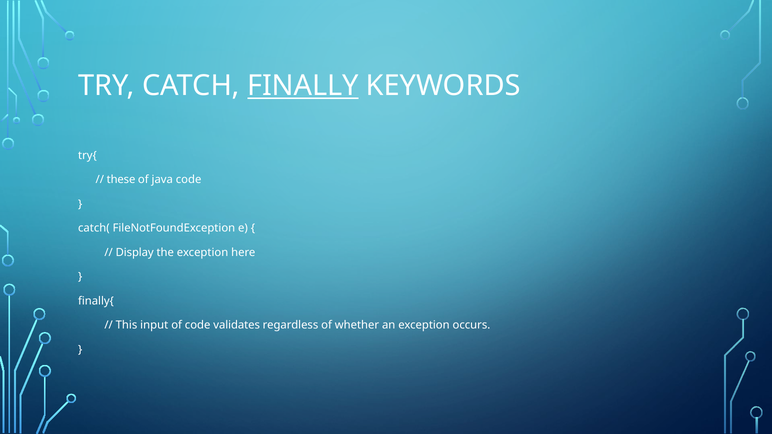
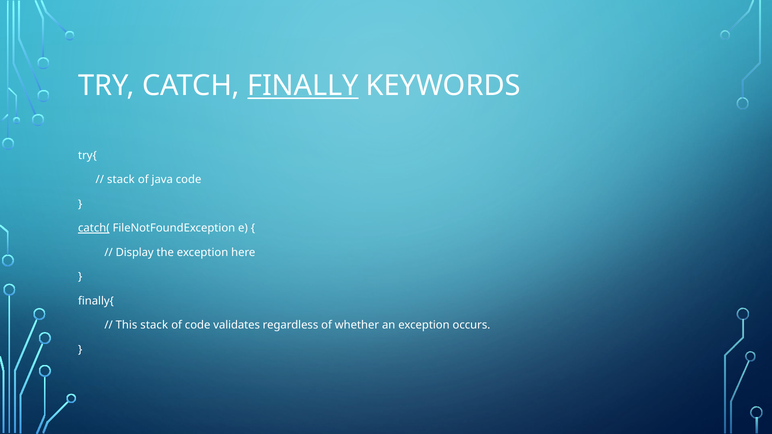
these at (121, 180): these -> stack
catch( underline: none -> present
This input: input -> stack
